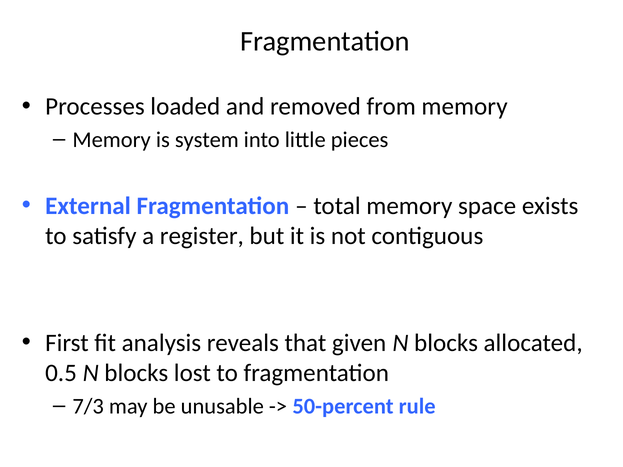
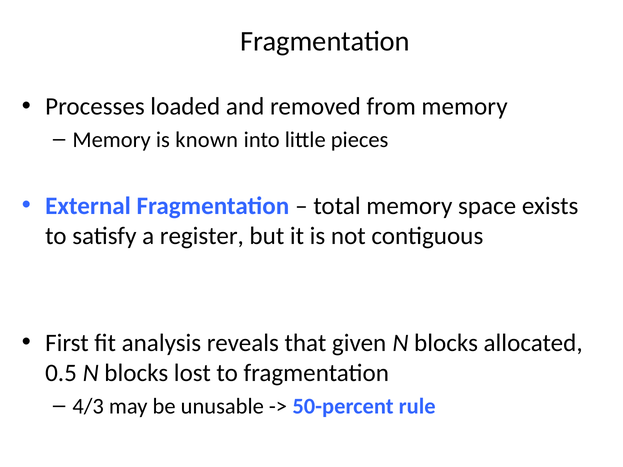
system: system -> known
7/3: 7/3 -> 4/3
